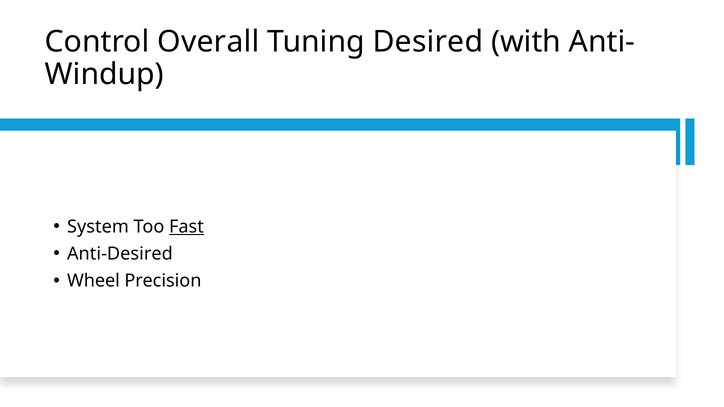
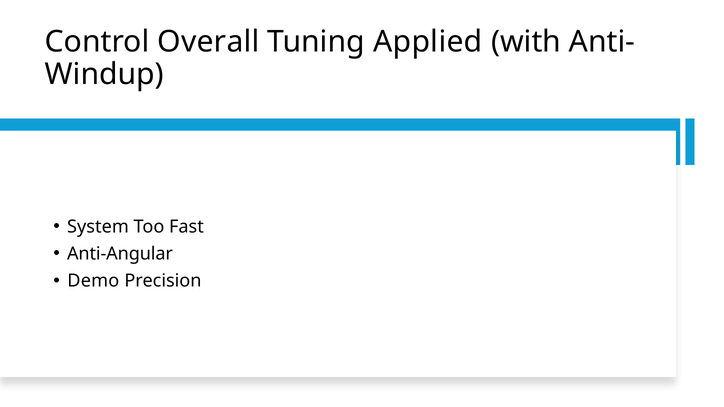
Desired: Desired -> Applied
Fast underline: present -> none
Anti-Desired: Anti-Desired -> Anti-Angular
Wheel: Wheel -> Demo
